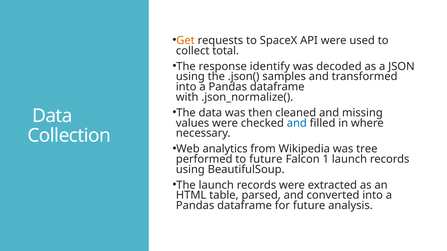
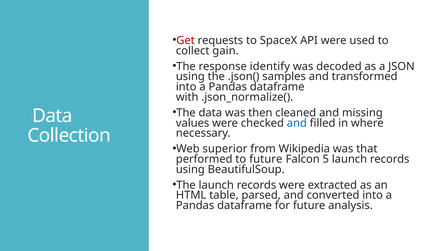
Get colour: orange -> red
total: total -> gain
analytics: analytics -> superior
tree: tree -> that
1: 1 -> 5
